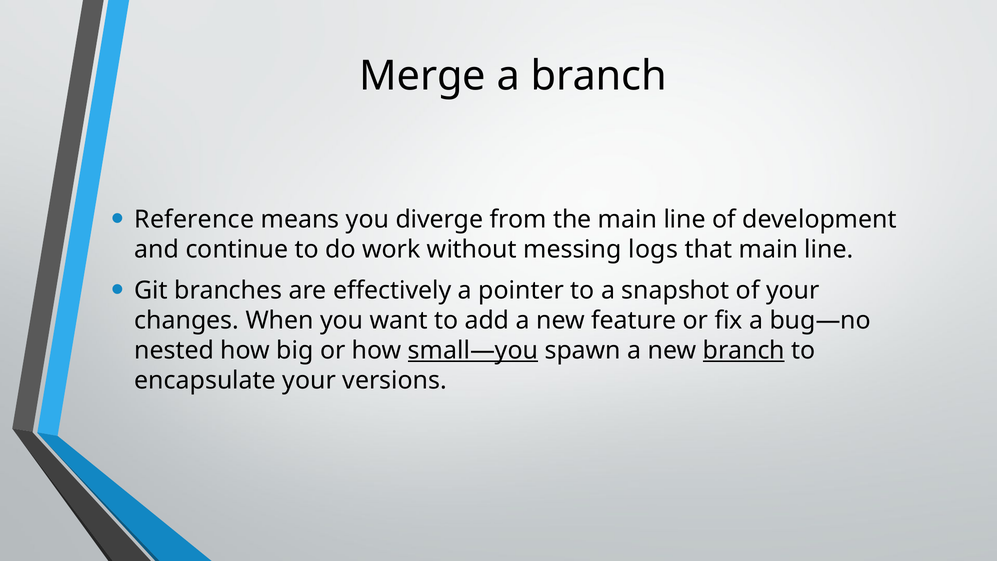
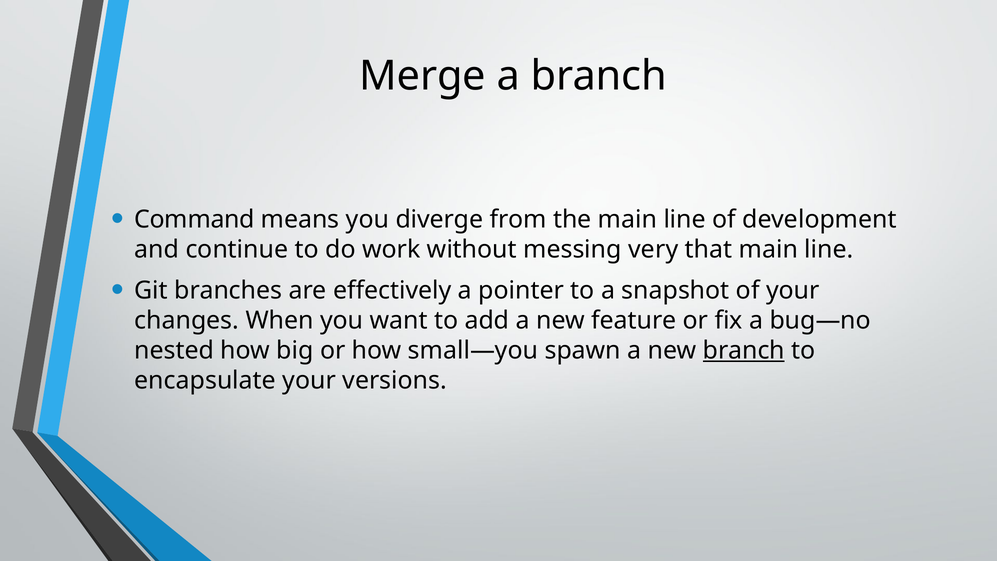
Reference: Reference -> Command
logs: logs -> very
small—you underline: present -> none
